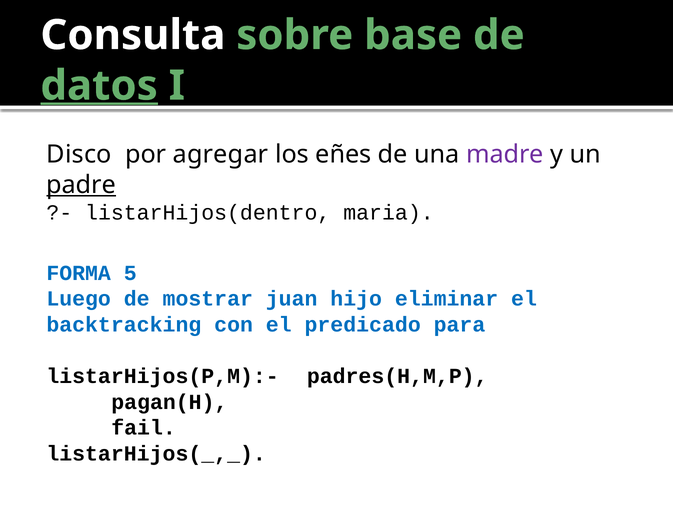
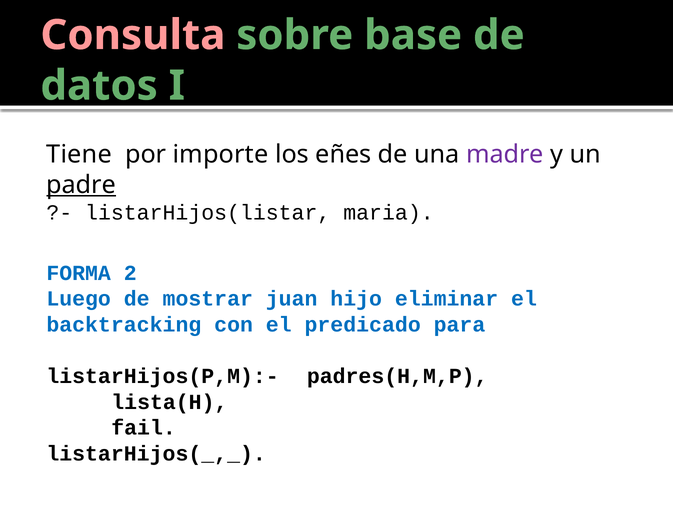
Consulta colour: white -> pink
datos underline: present -> none
Disco: Disco -> Tiene
agregar: agregar -> importe
listarHijos(dentro: listarHijos(dentro -> listarHijos(listar
5: 5 -> 2
pagan(H: pagan(H -> lista(H
